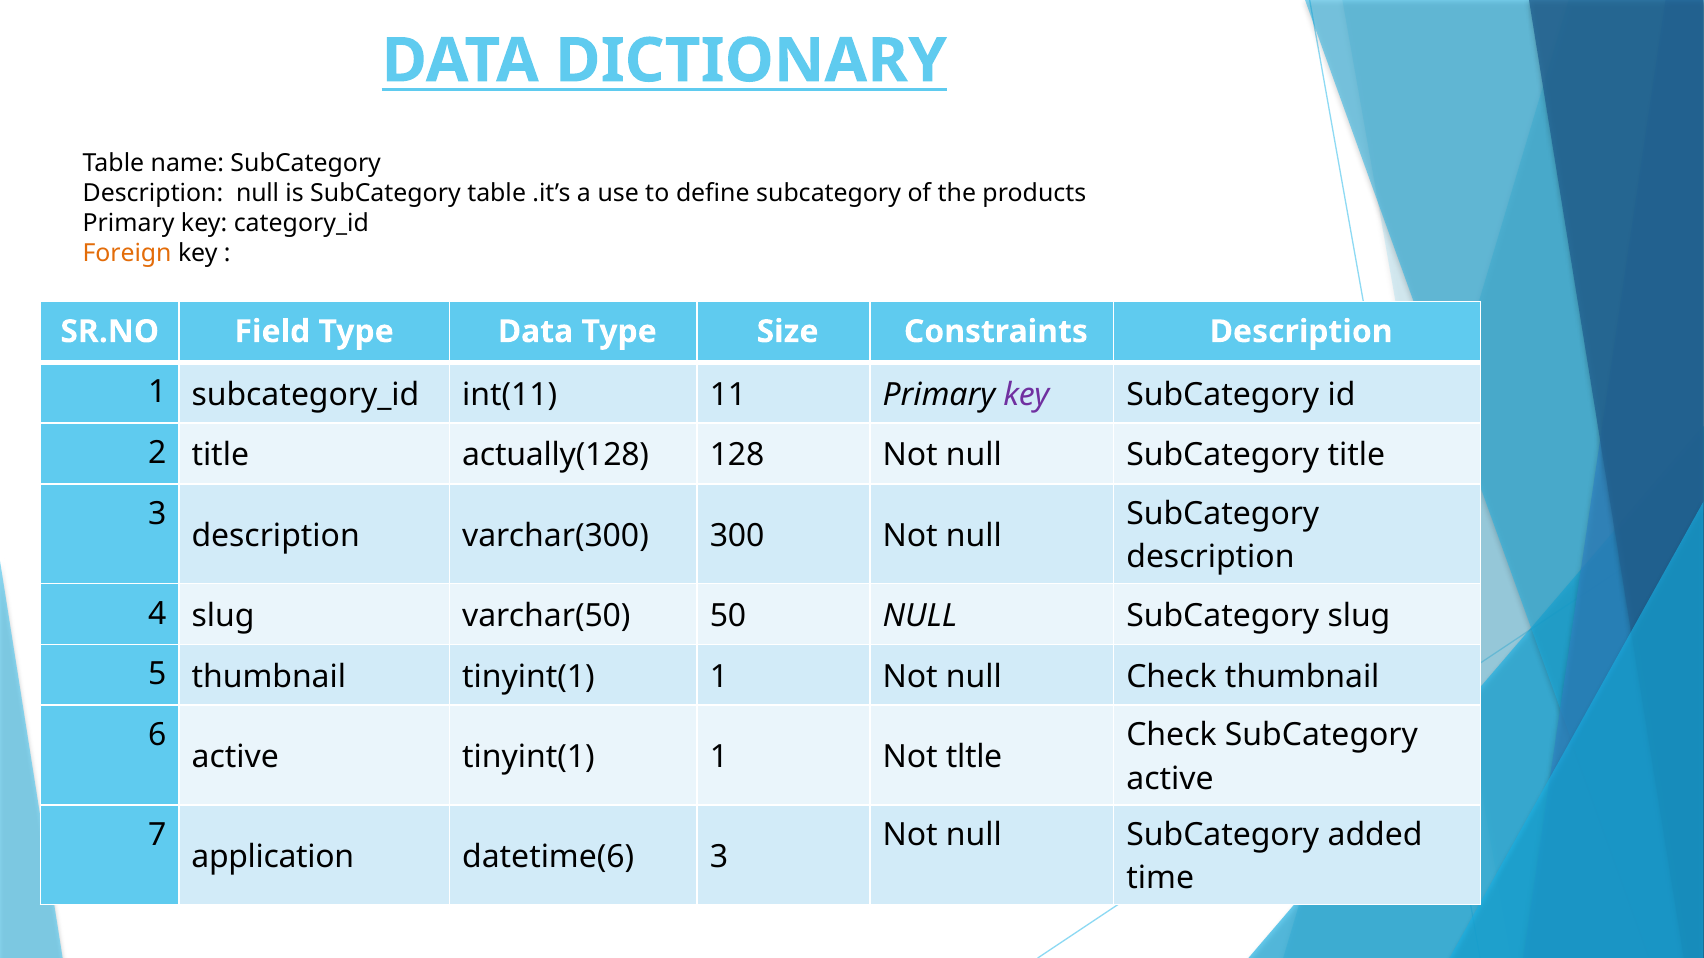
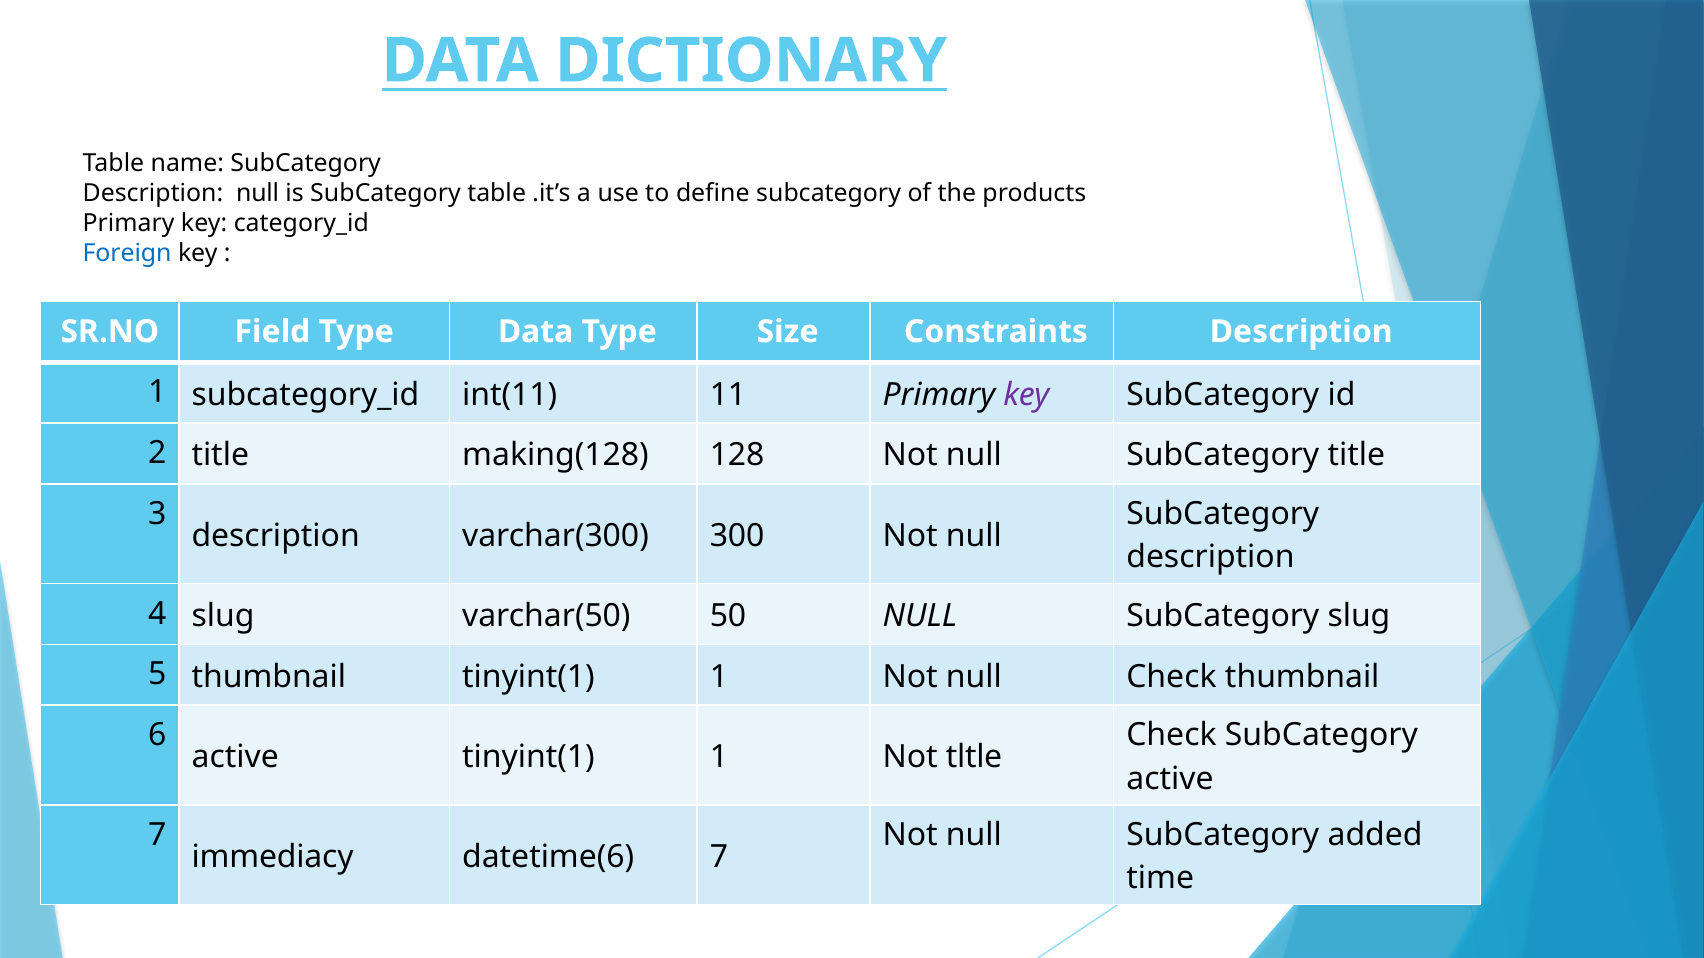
Foreign colour: orange -> blue
actually(128: actually(128 -> making(128
application: application -> immediacy
datetime(6 3: 3 -> 7
